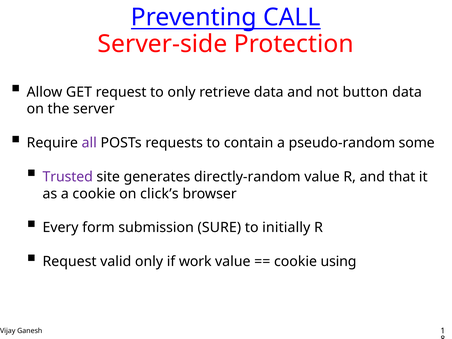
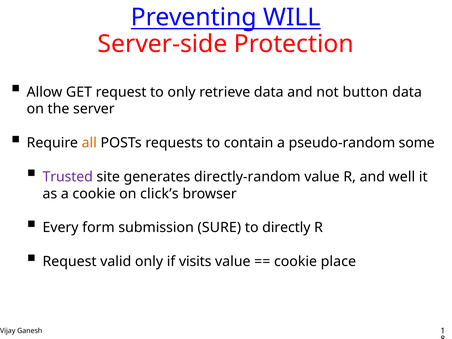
CALL: CALL -> WILL
all colour: purple -> orange
that: that -> well
initially: initially -> directly
work: work -> visits
using: using -> place
